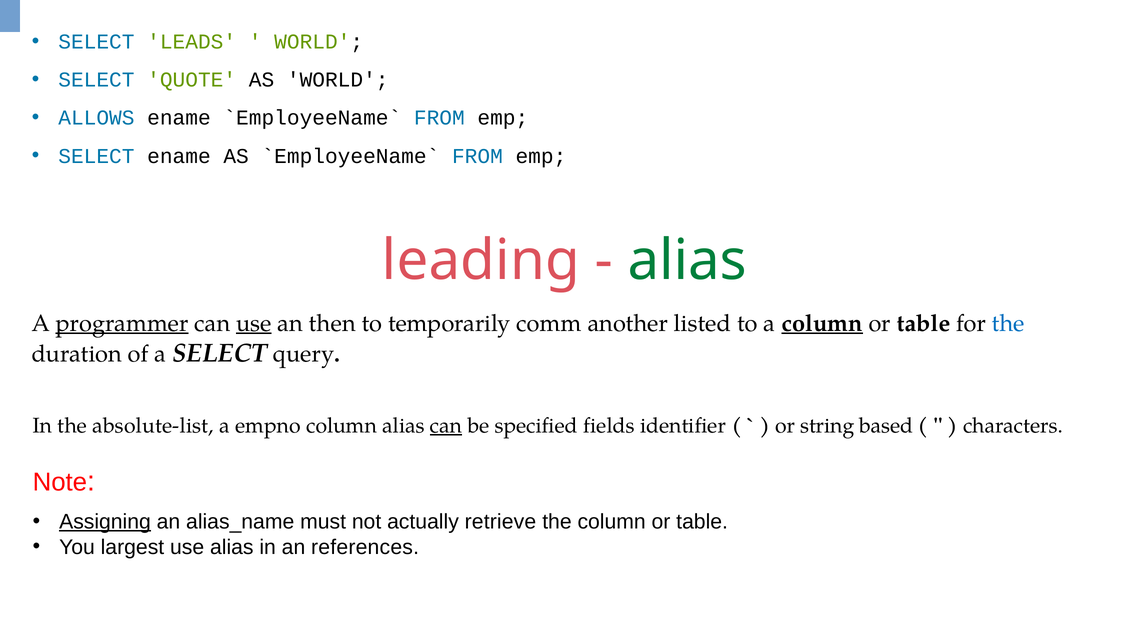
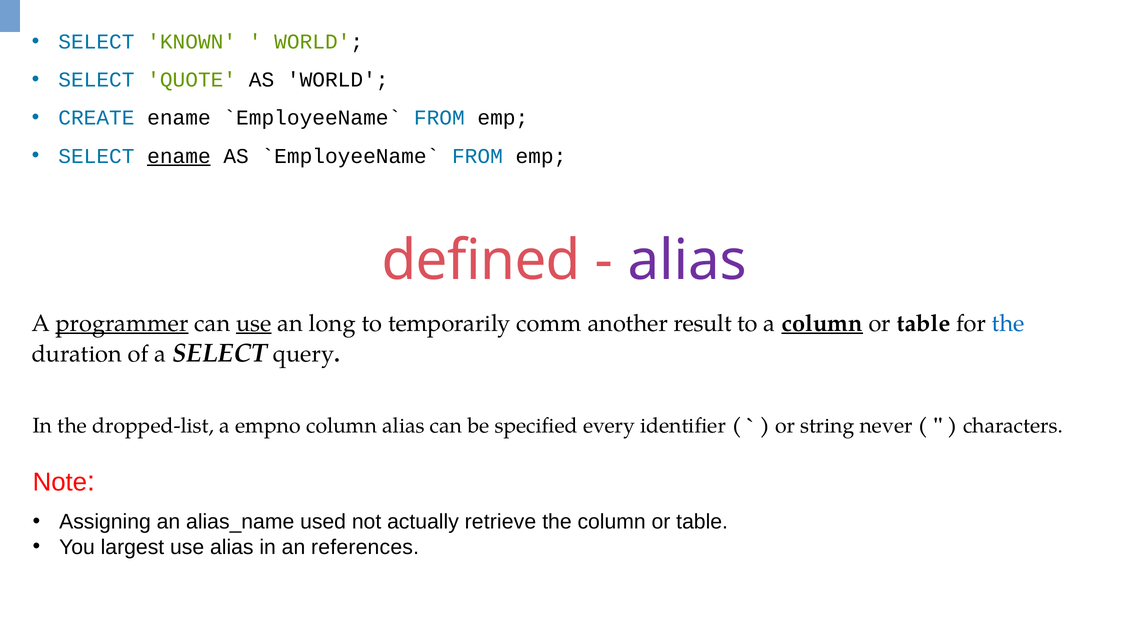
LEADS: LEADS -> KNOWN
ALLOWS: ALLOWS -> CREATE
ename at (179, 156) underline: none -> present
leading: leading -> defined
alias at (687, 261) colour: green -> purple
then: then -> long
listed: listed -> result
absolute-list: absolute-list -> dropped-list
can at (446, 426) underline: present -> none
fields: fields -> every
based: based -> never
Assigning underline: present -> none
must: must -> used
